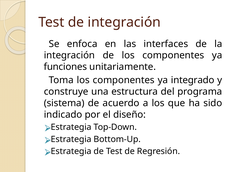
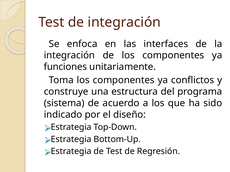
integrado: integrado -> conflictos
